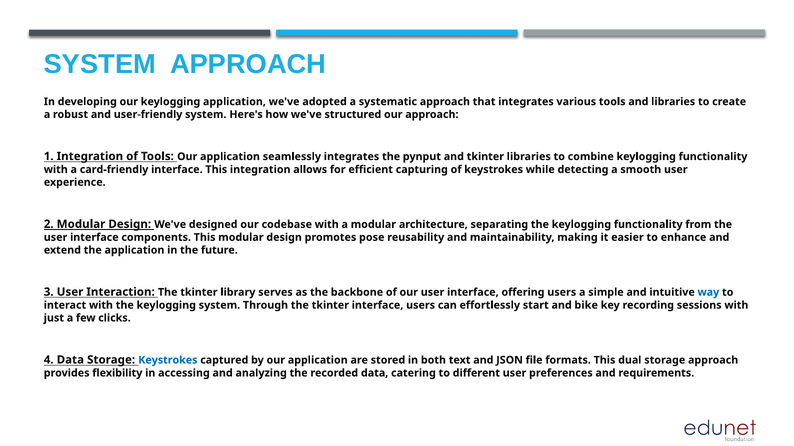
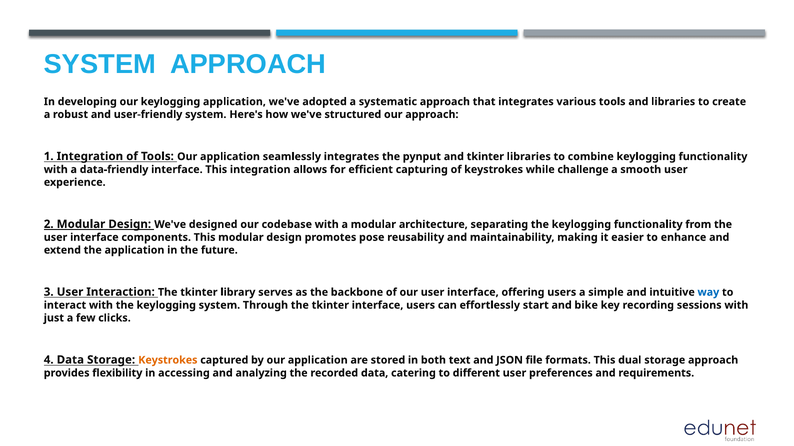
card-friendly: card-friendly -> data-friendly
detecting: detecting -> challenge
Keystrokes at (168, 361) colour: blue -> orange
